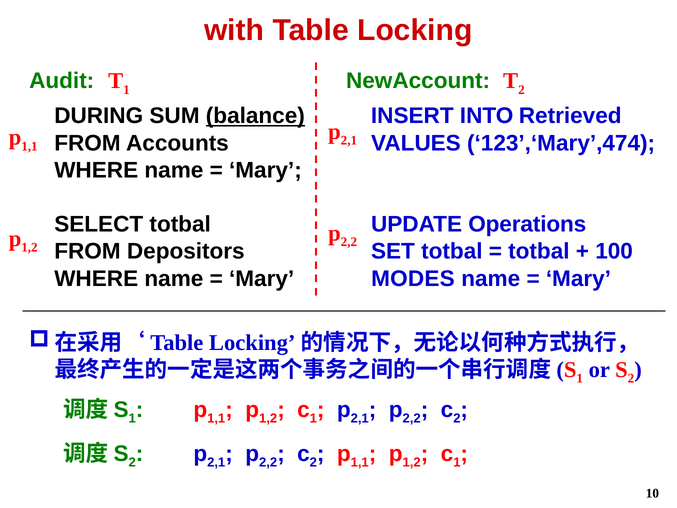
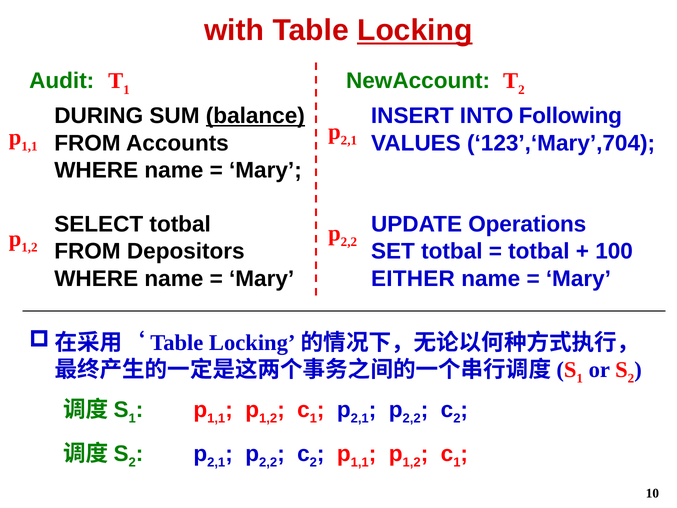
Locking underline: none -> present
Retrieved: Retrieved -> Following
123’,‘Mary’,474: 123’,‘Mary’,474 -> 123’,‘Mary’,704
MODES: MODES -> EITHER
